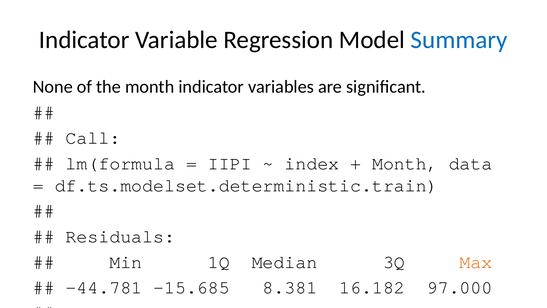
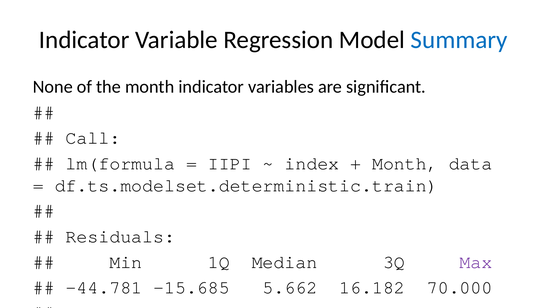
Max colour: orange -> purple
8.381: 8.381 -> 5.662
97.000: 97.000 -> 70.000
